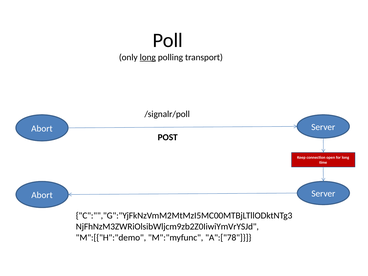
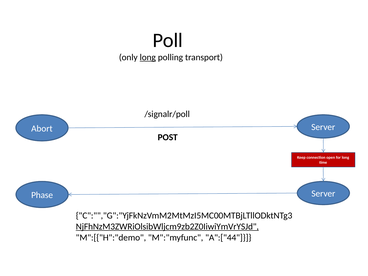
Abort at (42, 195): Abort -> Phase
NjFhNzM3ZWRiOlsibWljcm9zb2Z0IiwiYmVrYSJd underline: none -> present
A":["78: A":["78 -> A":["44
